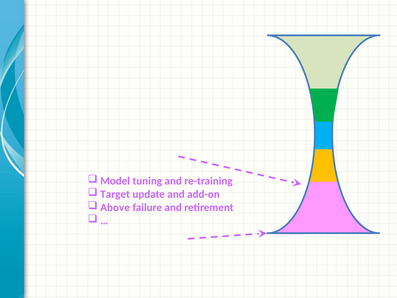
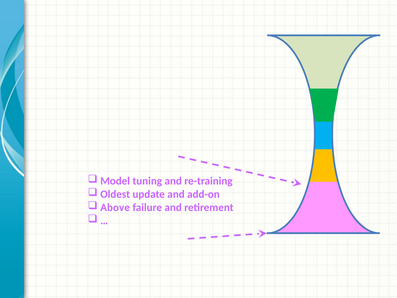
Target: Target -> Oldest
